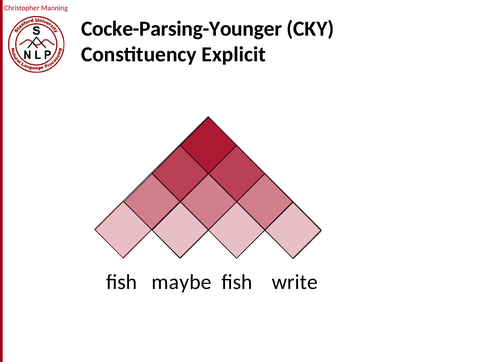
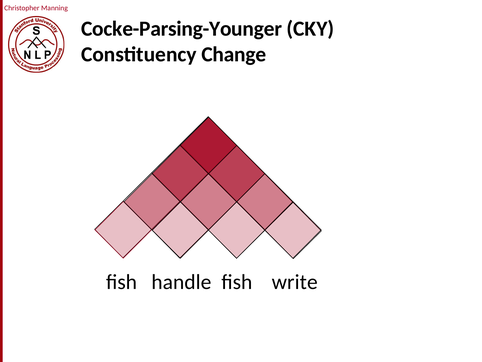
Explicit: Explicit -> Change
maybe: maybe -> handle
